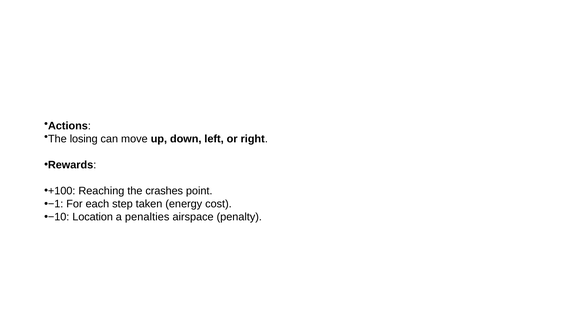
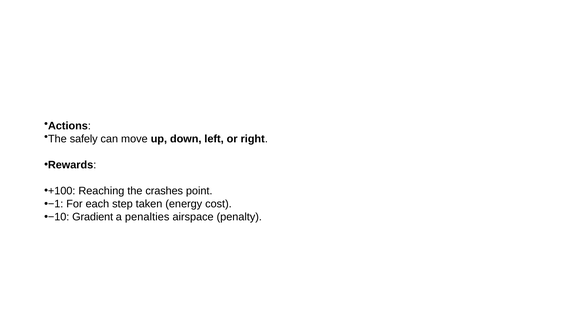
losing: losing -> safely
Location: Location -> Gradient
